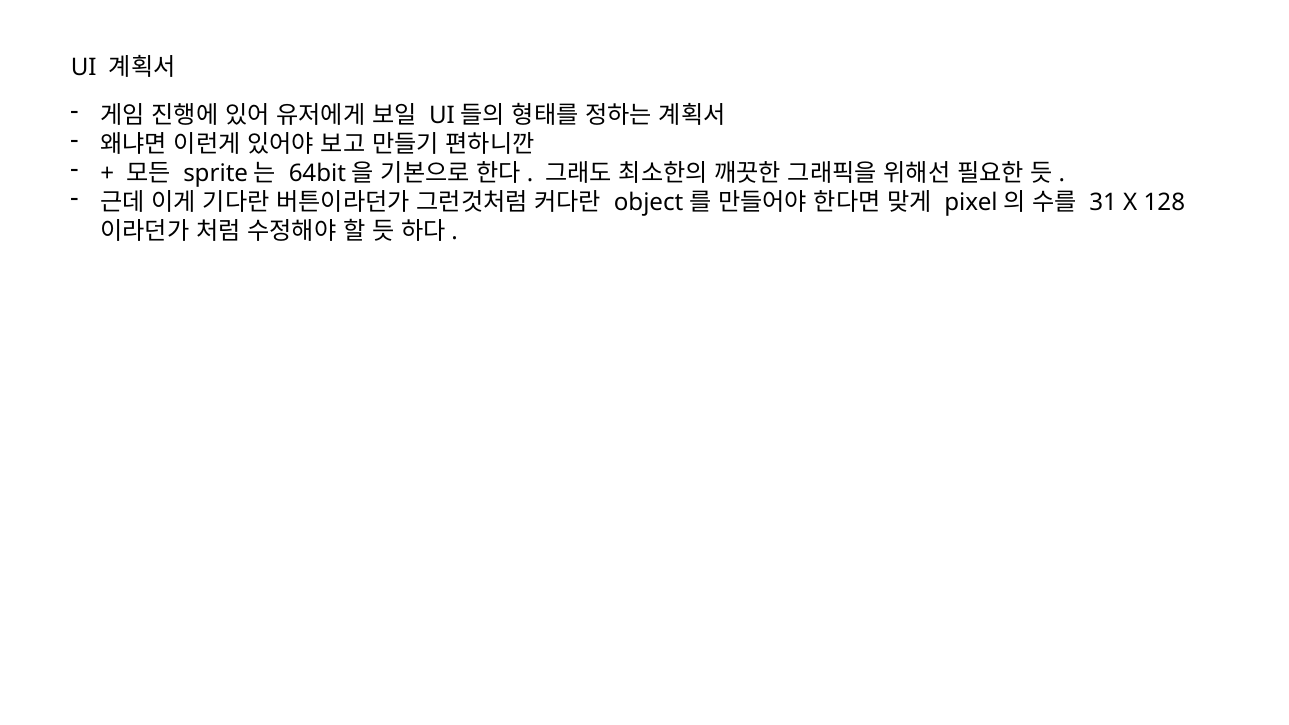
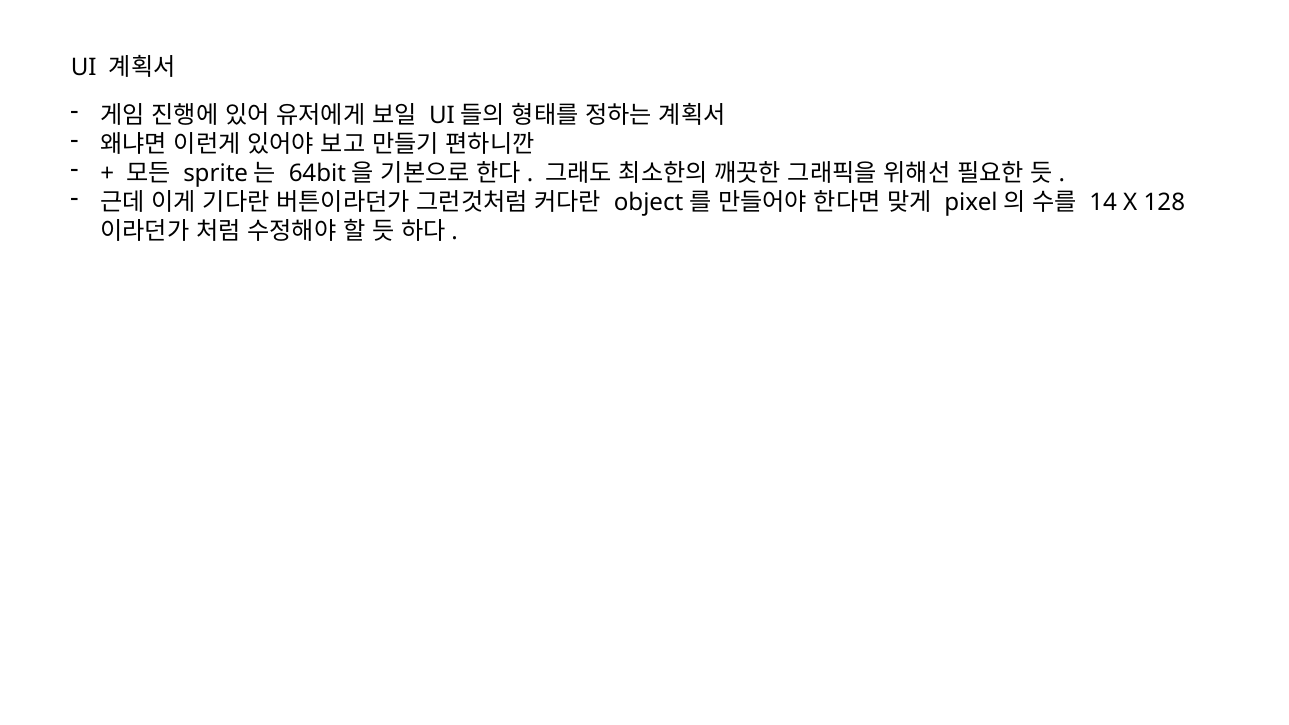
31: 31 -> 14
